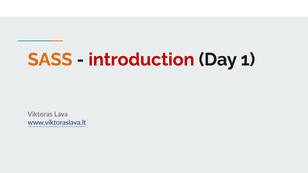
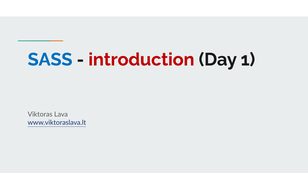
SASS colour: orange -> blue
